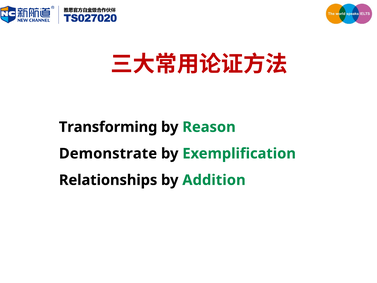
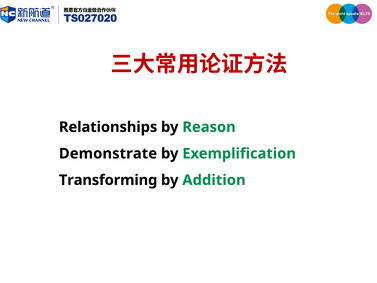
Transforming: Transforming -> Relationships
Relationships: Relationships -> Transforming
